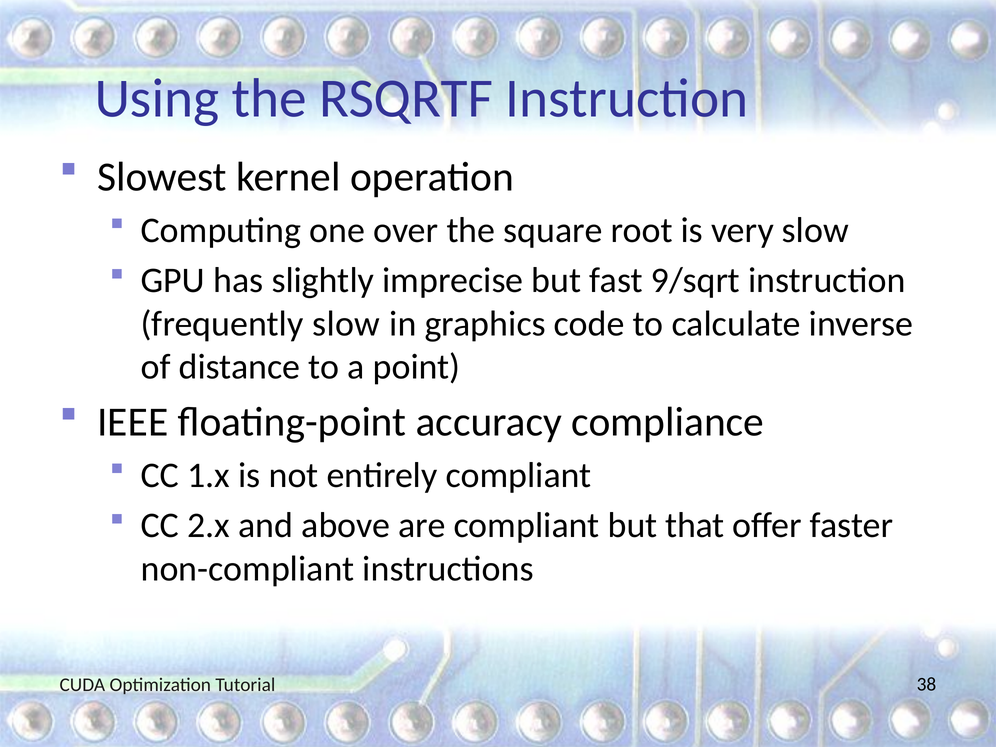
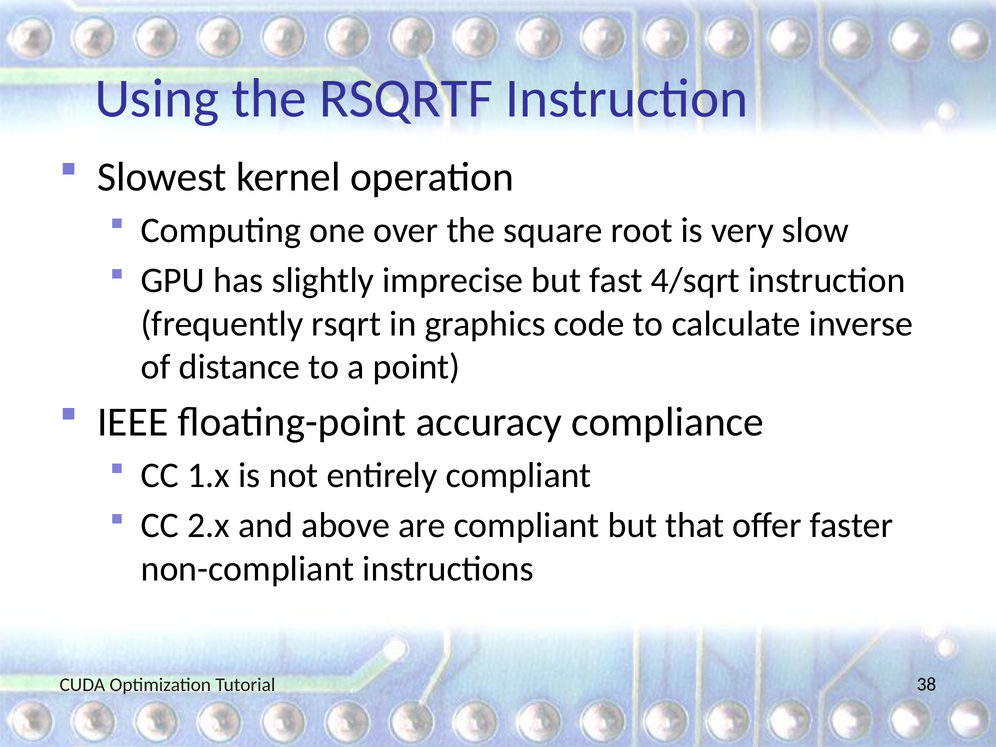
9/sqrt: 9/sqrt -> 4/sqrt
frequently slow: slow -> rsqrt
